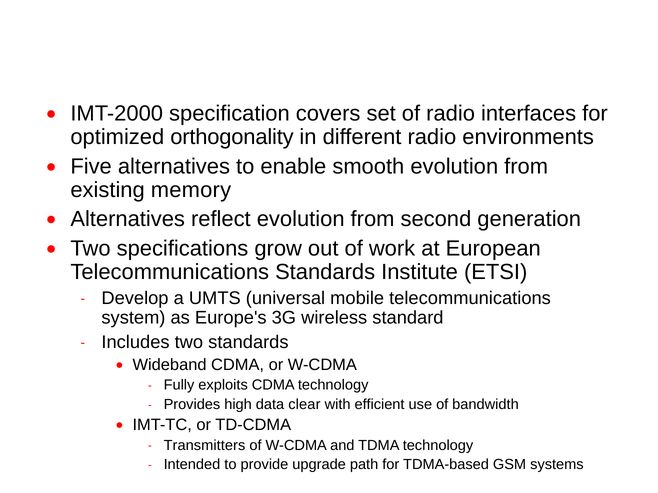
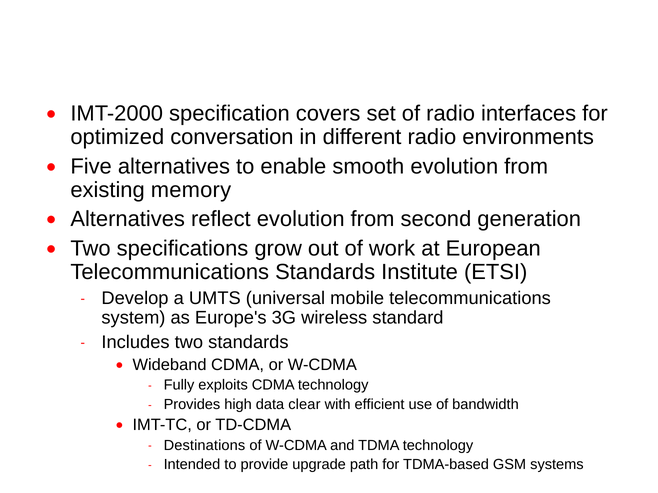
orthogonality: orthogonality -> conversation
Transmitters: Transmitters -> Destinations
